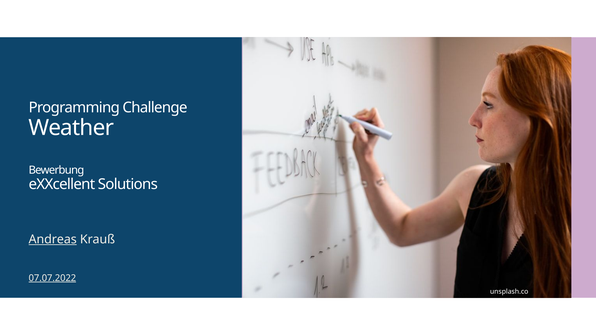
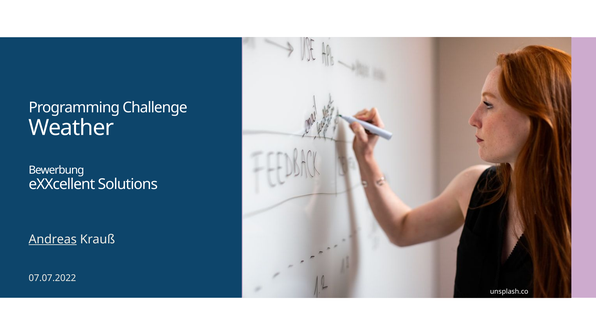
07.07.2022 underline: present -> none
